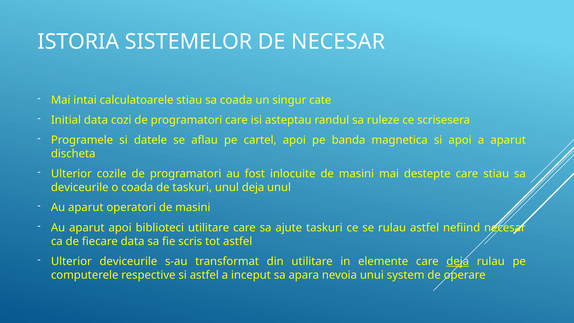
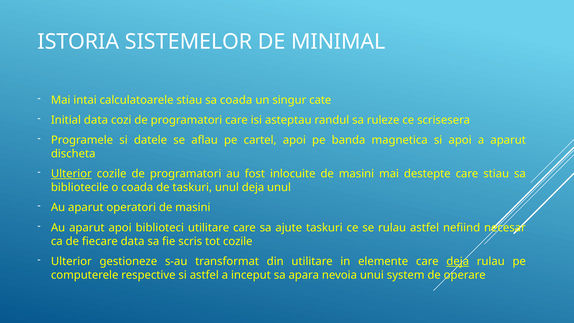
DE NECESAR: NECESAR -> MINIMAL
Ulterior at (71, 174) underline: none -> present
deviceurile at (80, 187): deviceurile -> bibliotecile
tot astfel: astfel -> cozile
Ulterior deviceurile: deviceurile -> gestioneze
